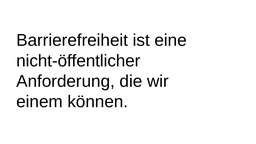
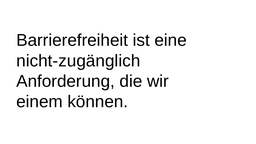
nicht-öffentlicher: nicht-öffentlicher -> nicht-zugänglich
